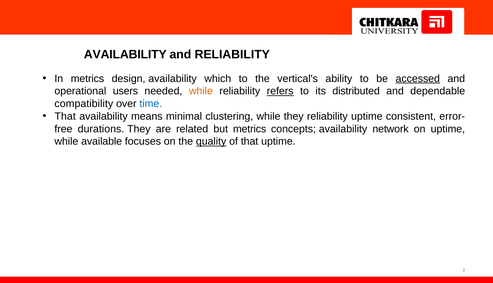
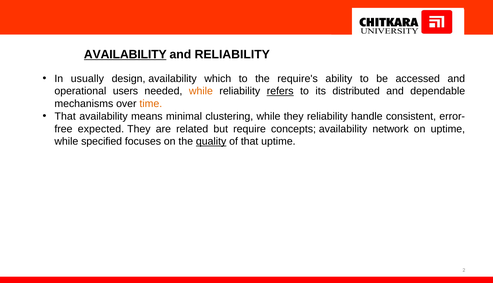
AVAILABILITY at (125, 55) underline: none -> present
In metrics: metrics -> usually
vertical's: vertical's -> require's
accessed underline: present -> none
compatibility: compatibility -> mechanisms
time colour: blue -> orange
reliability uptime: uptime -> handle
durations: durations -> expected
but metrics: metrics -> require
available: available -> specified
